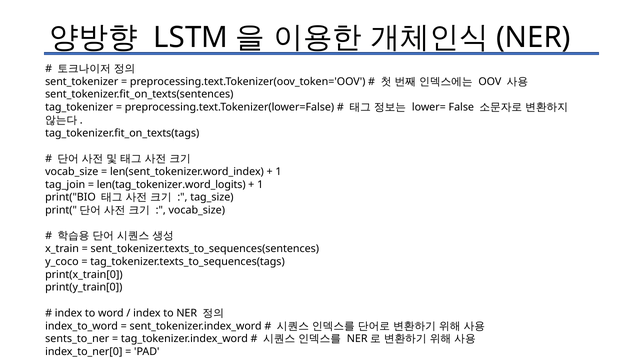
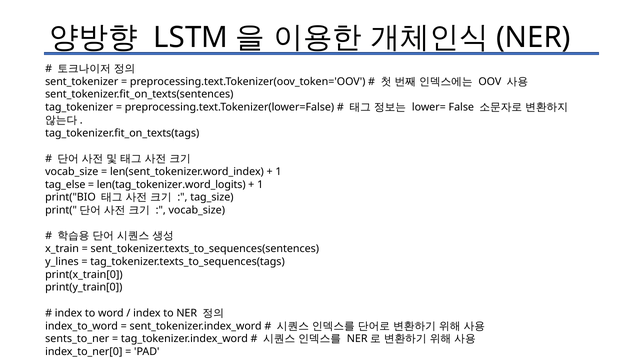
tag_join: tag_join -> tag_else
y_coco: y_coco -> y_lines
